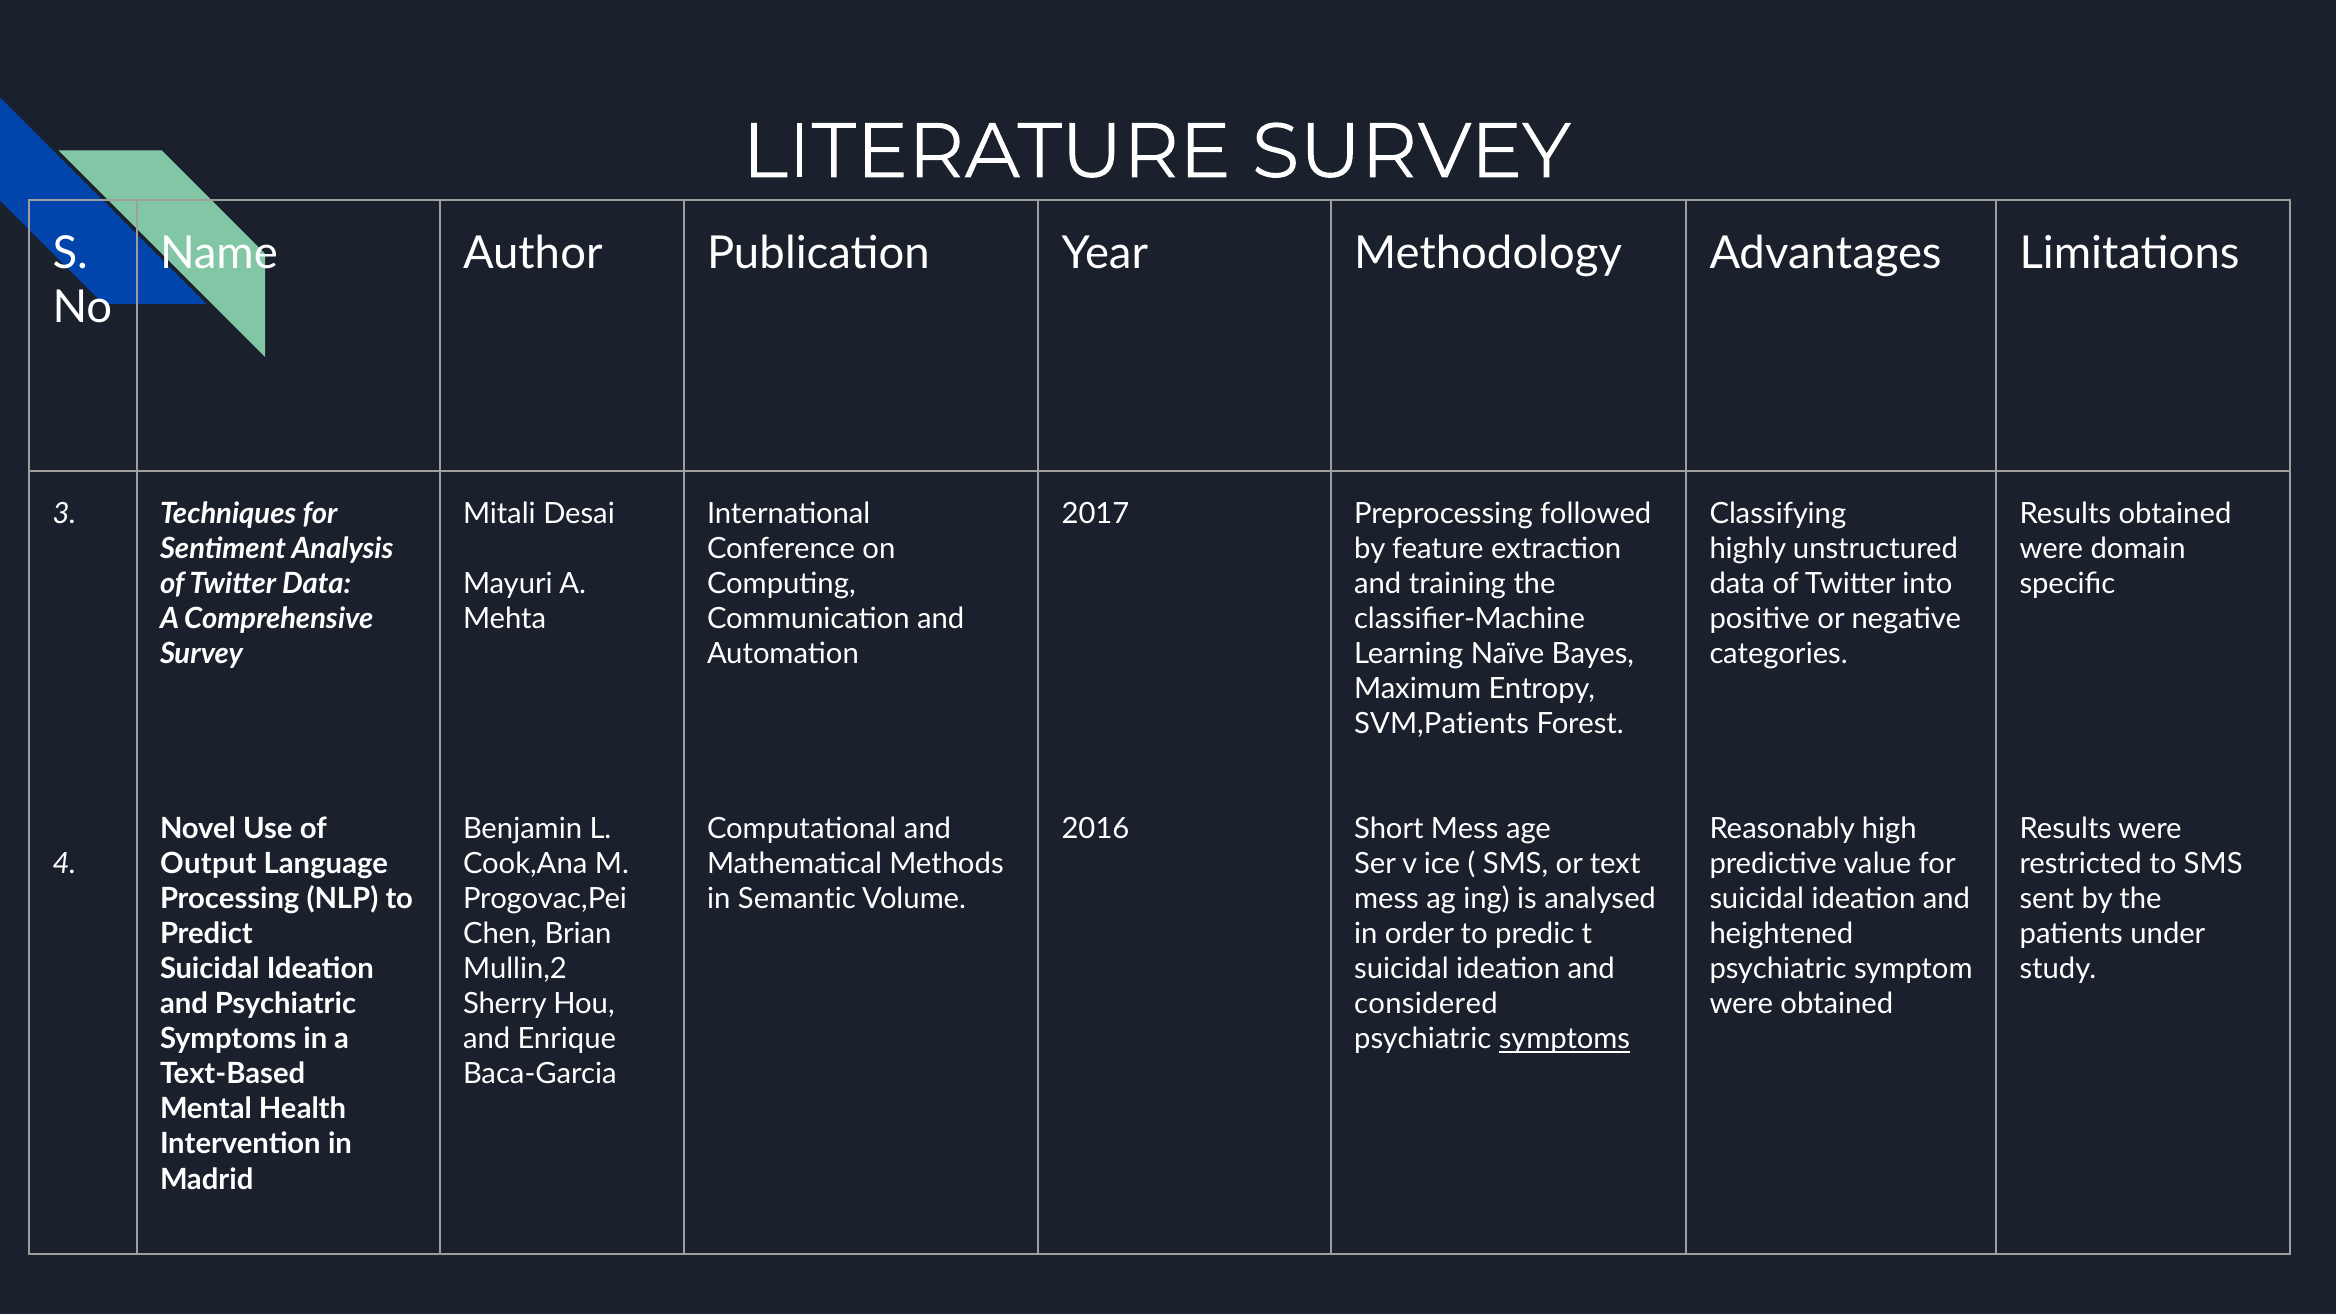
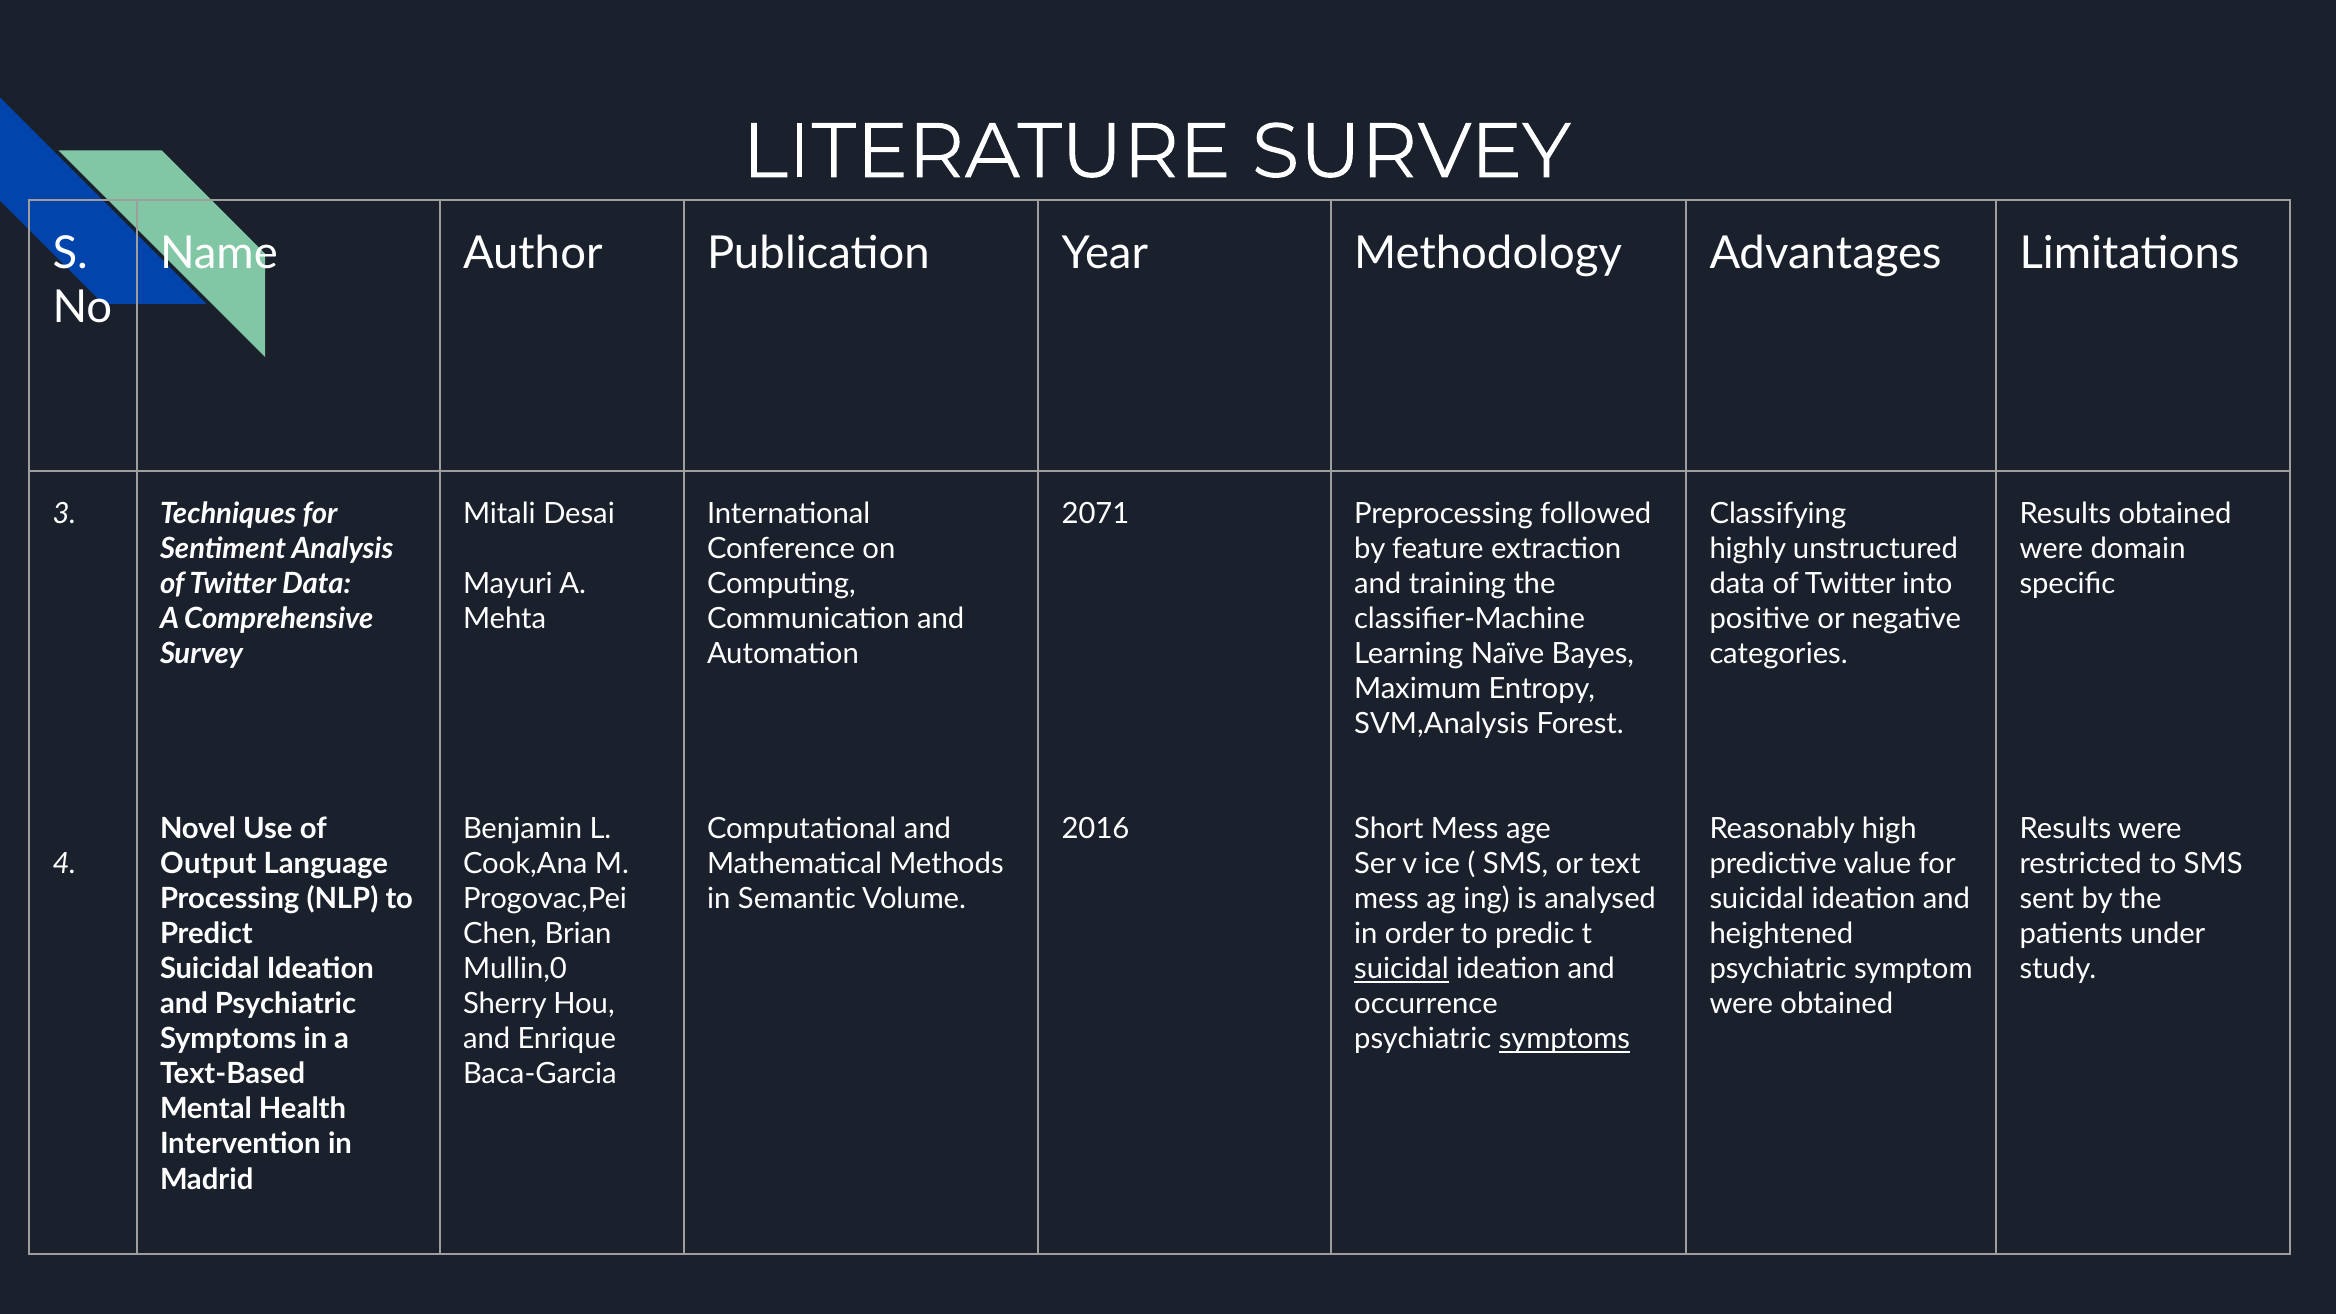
2017: 2017 -> 2071
SVM,Patients: SVM,Patients -> SVM,Analysis
Mullin,2: Mullin,2 -> Mullin,0
suicidal at (1402, 969) underline: none -> present
considered: considered -> occurrence
